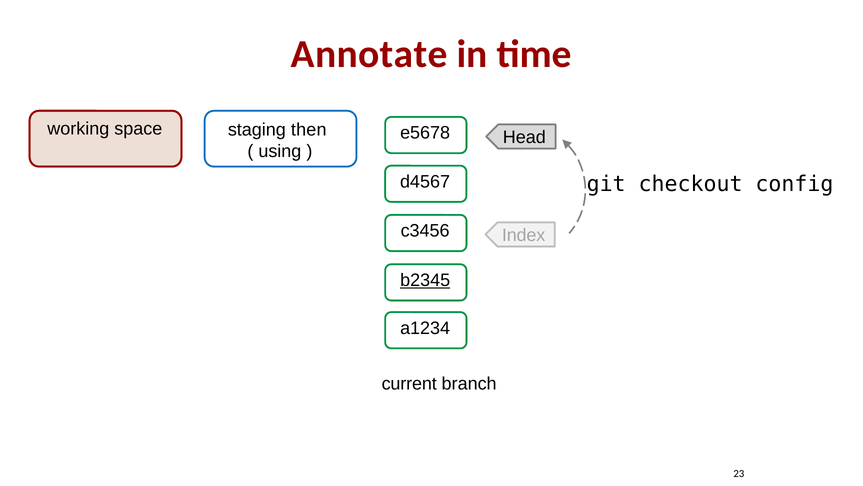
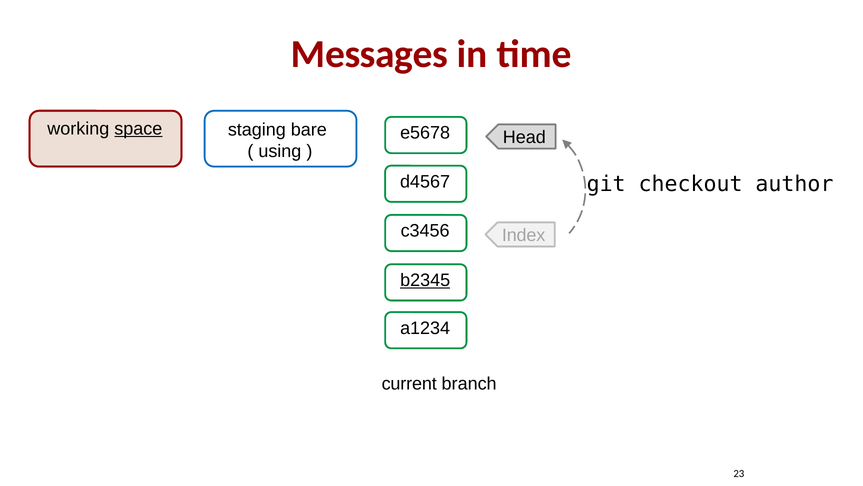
Annotate: Annotate -> Messages
space underline: none -> present
then: then -> bare
config: config -> author
